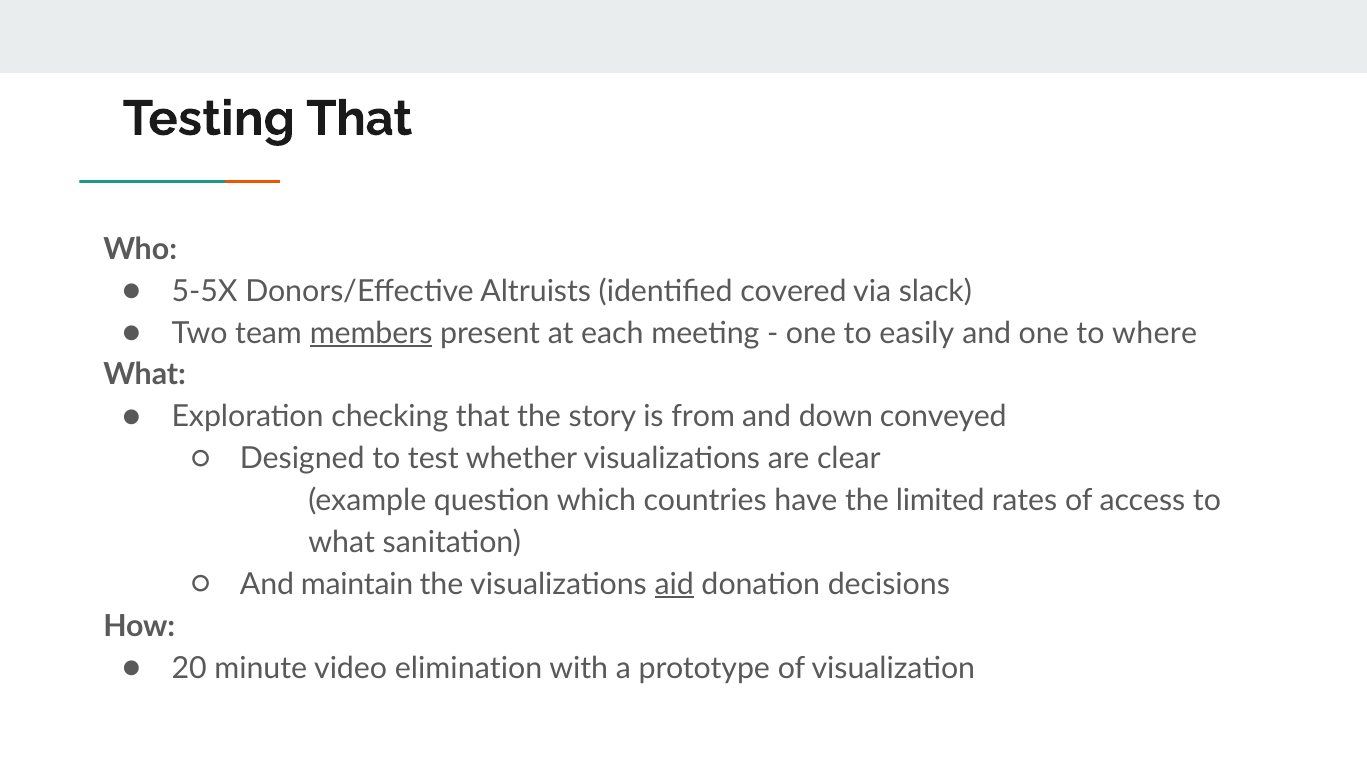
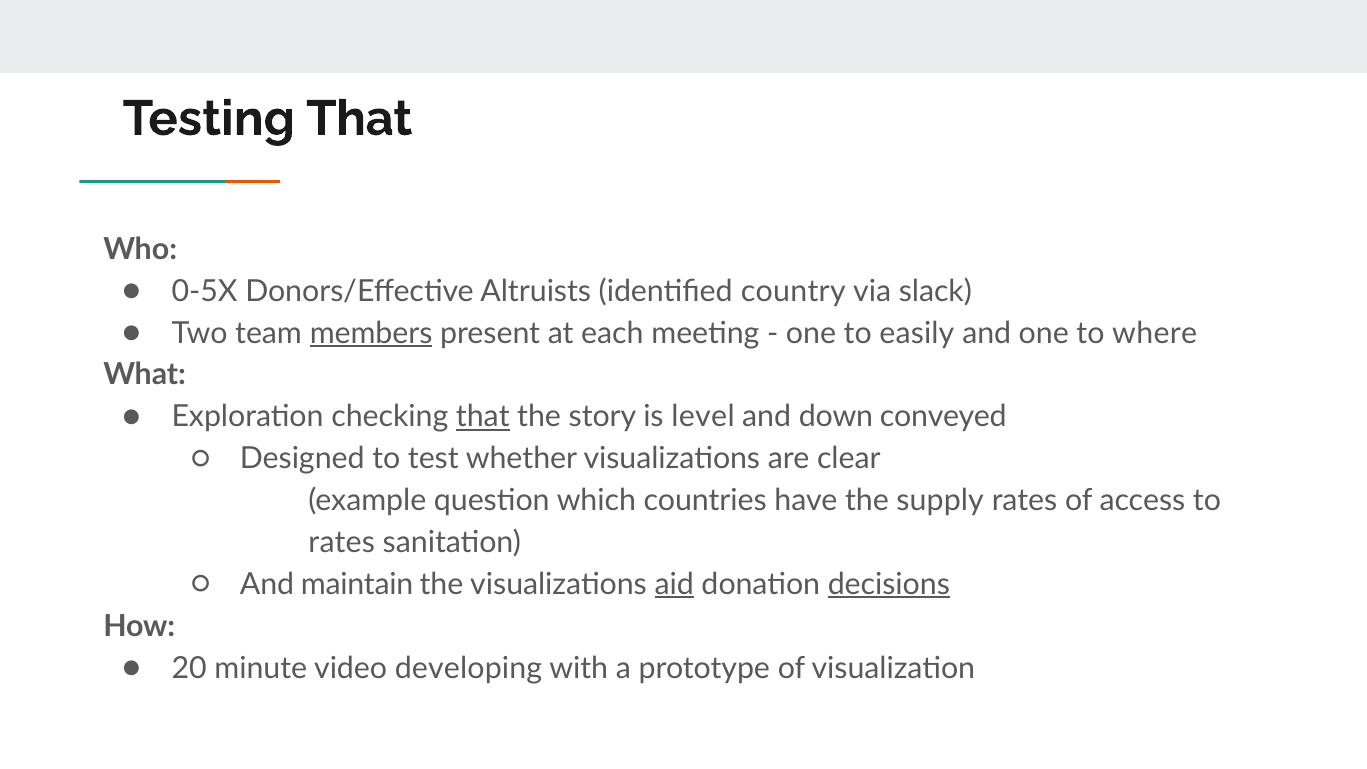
5-5X: 5-5X -> 0-5X
covered: covered -> country
that at (483, 417) underline: none -> present
from: from -> level
limited: limited -> supply
what at (342, 542): what -> rates
decisions underline: none -> present
elimination: elimination -> developing
